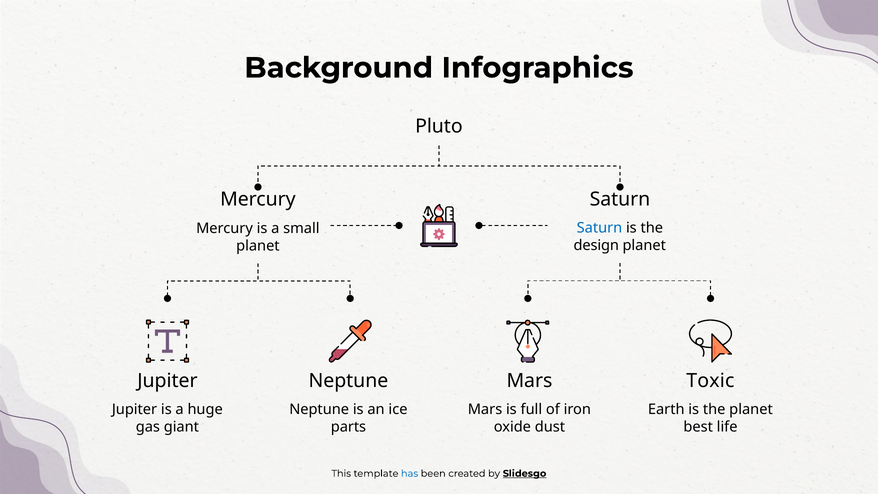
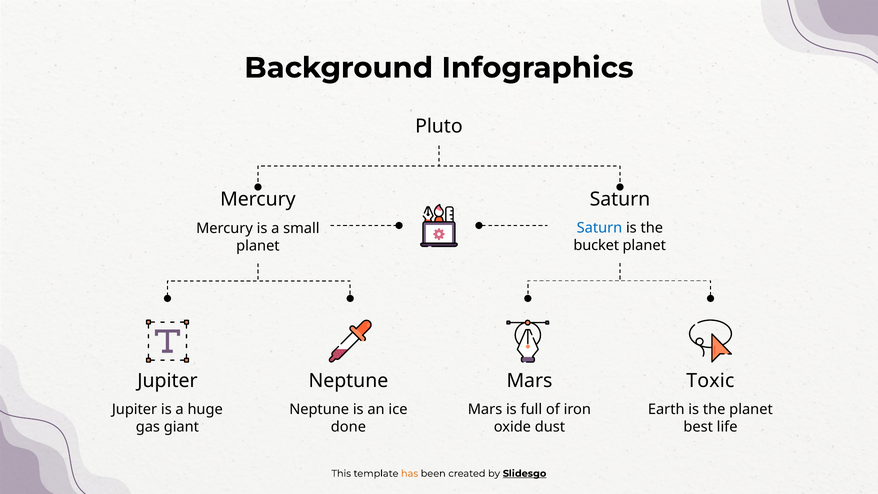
design: design -> bucket
parts: parts -> done
has colour: blue -> orange
